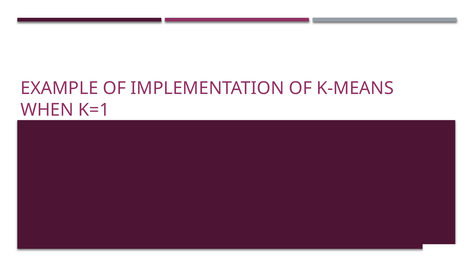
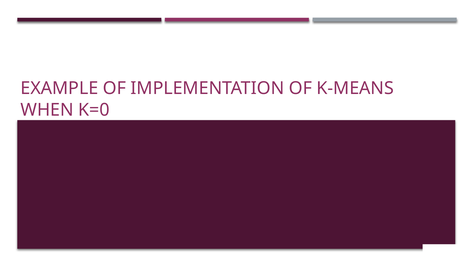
K=1: K=1 -> K=0
